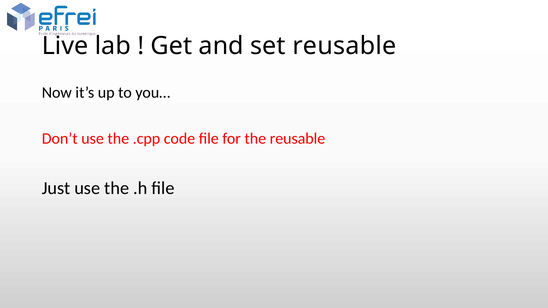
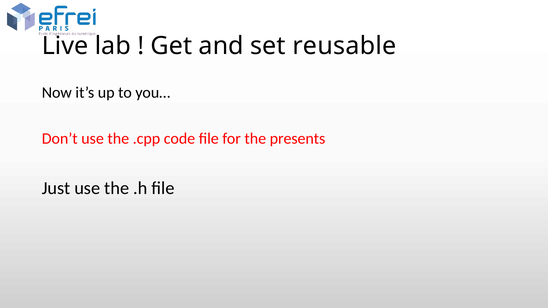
the reusable: reusable -> presents
